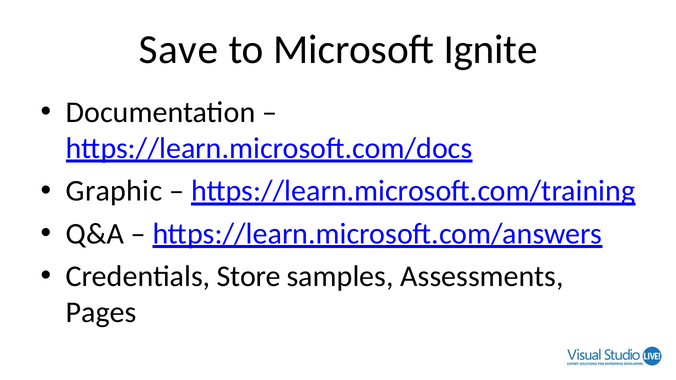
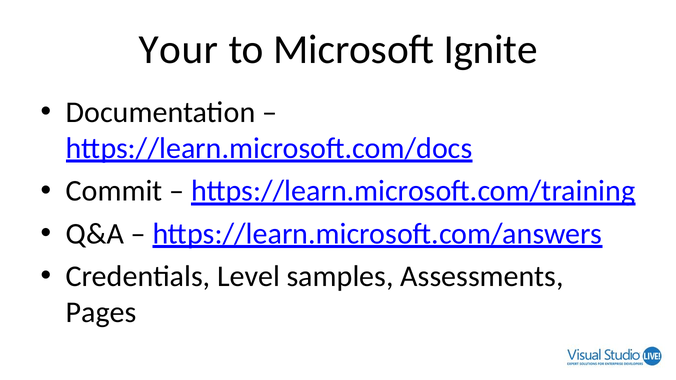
Save: Save -> Your
Graphic: Graphic -> Commit
Store: Store -> Level
